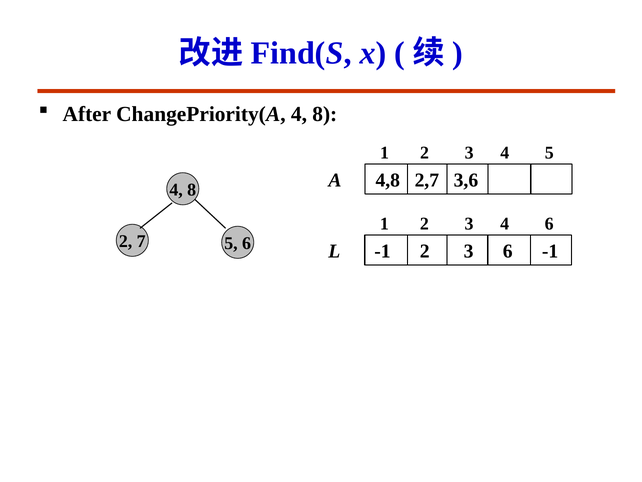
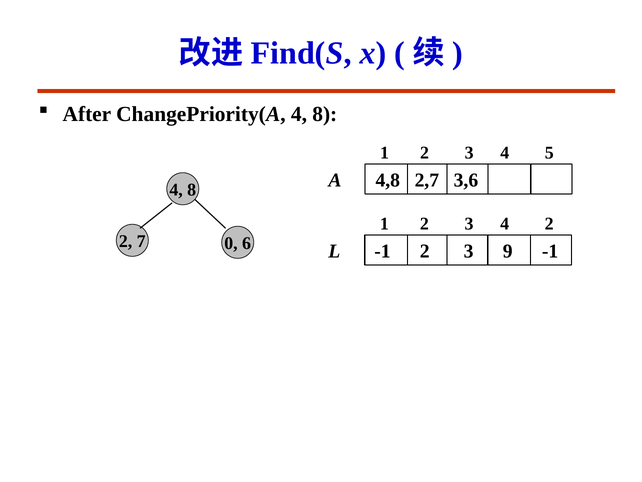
4 6: 6 -> 2
7 5: 5 -> 0
3 6: 6 -> 9
